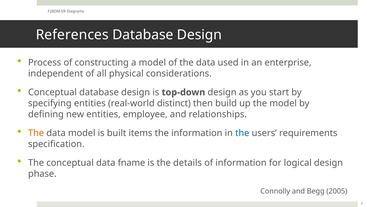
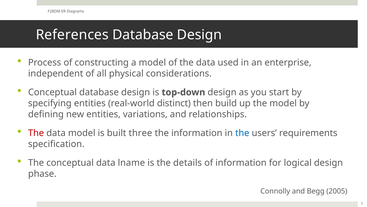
employee: employee -> variations
The at (36, 133) colour: orange -> red
items: items -> three
fname: fname -> lname
